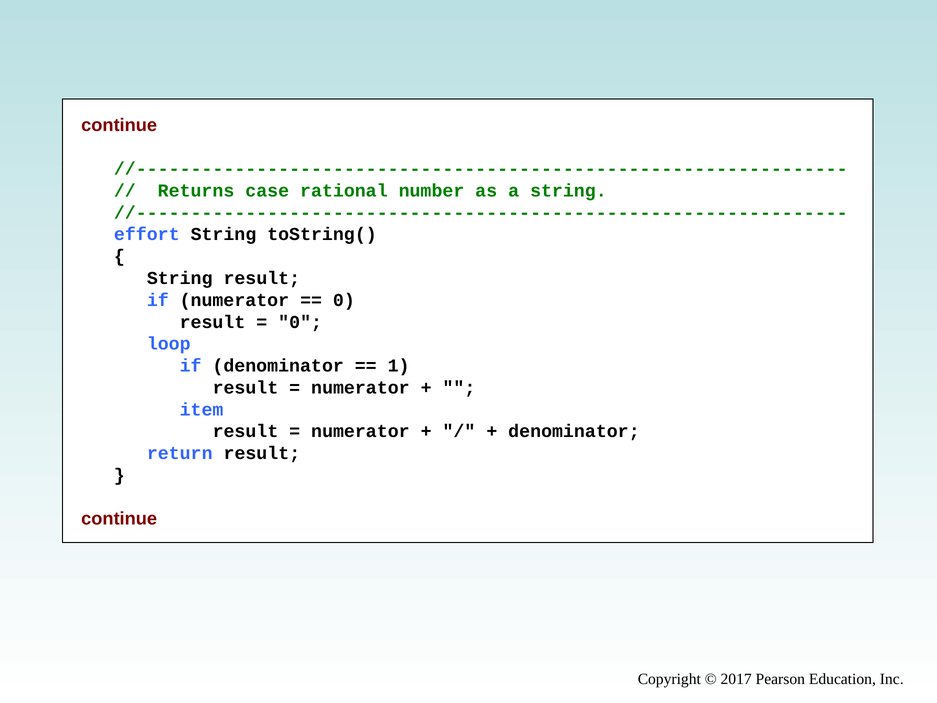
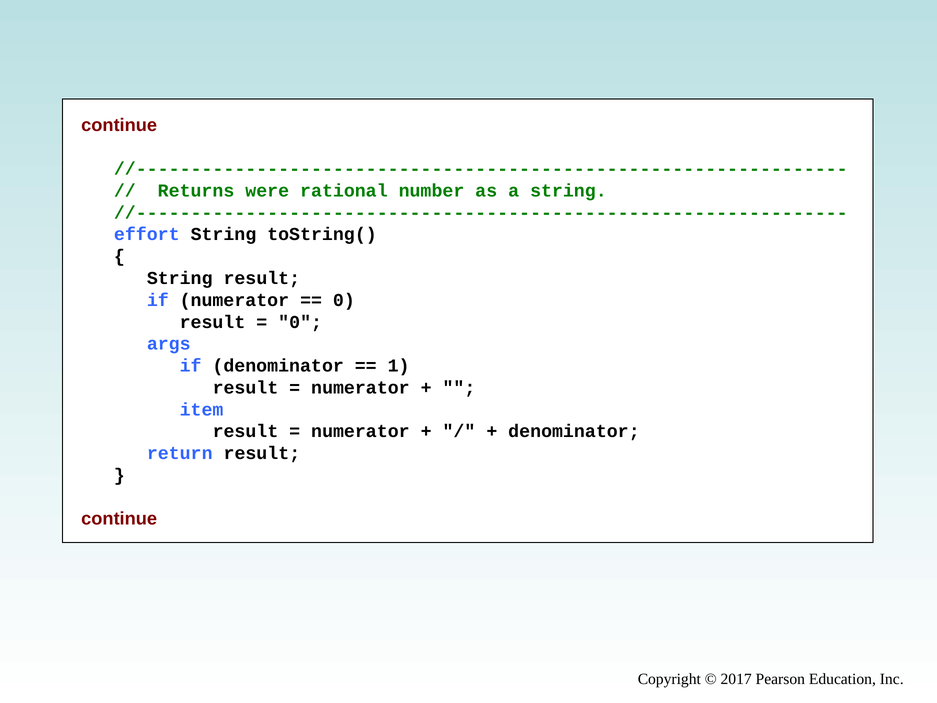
case: case -> were
loop: loop -> args
